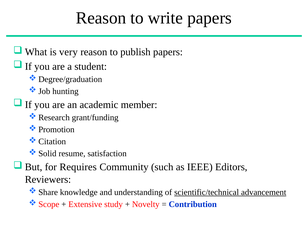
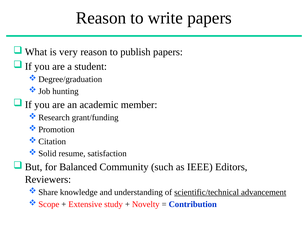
Requires: Requires -> Balanced
